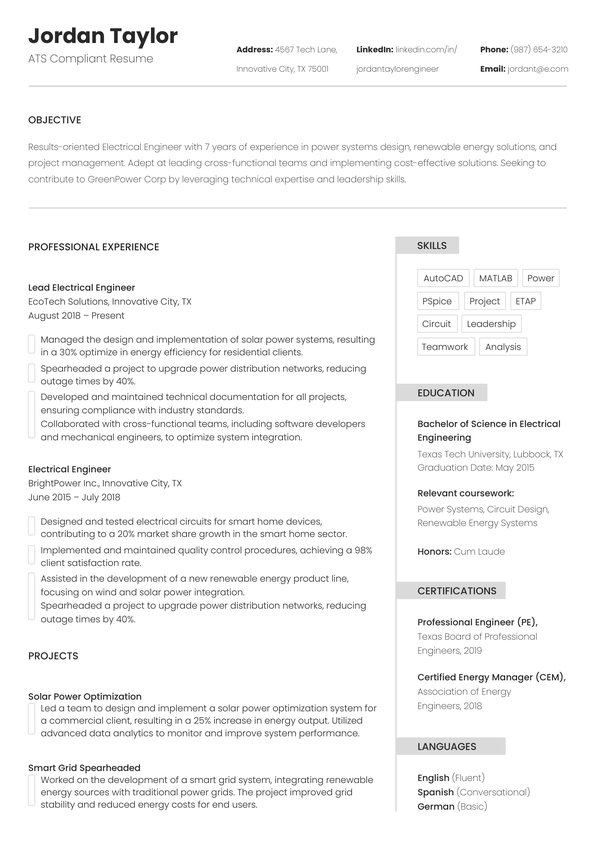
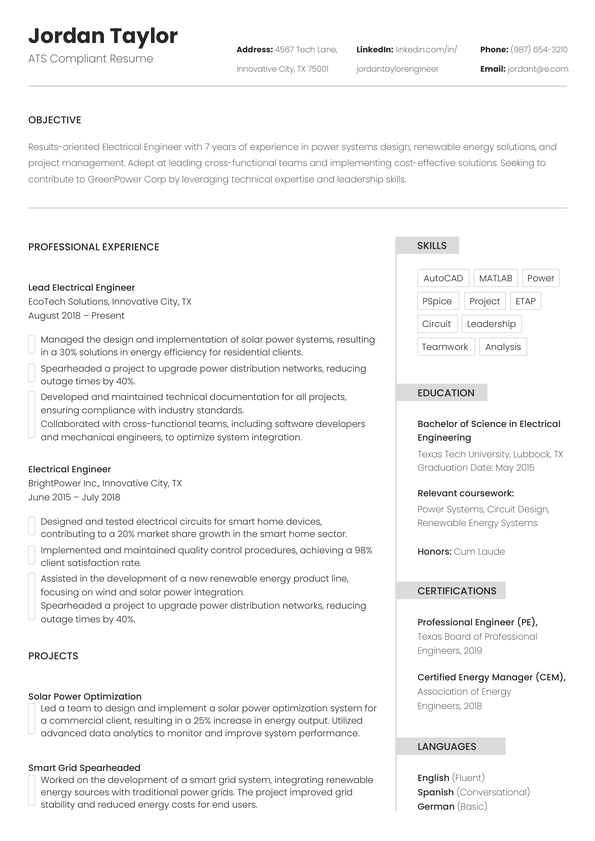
30% optimize: optimize -> solutions
